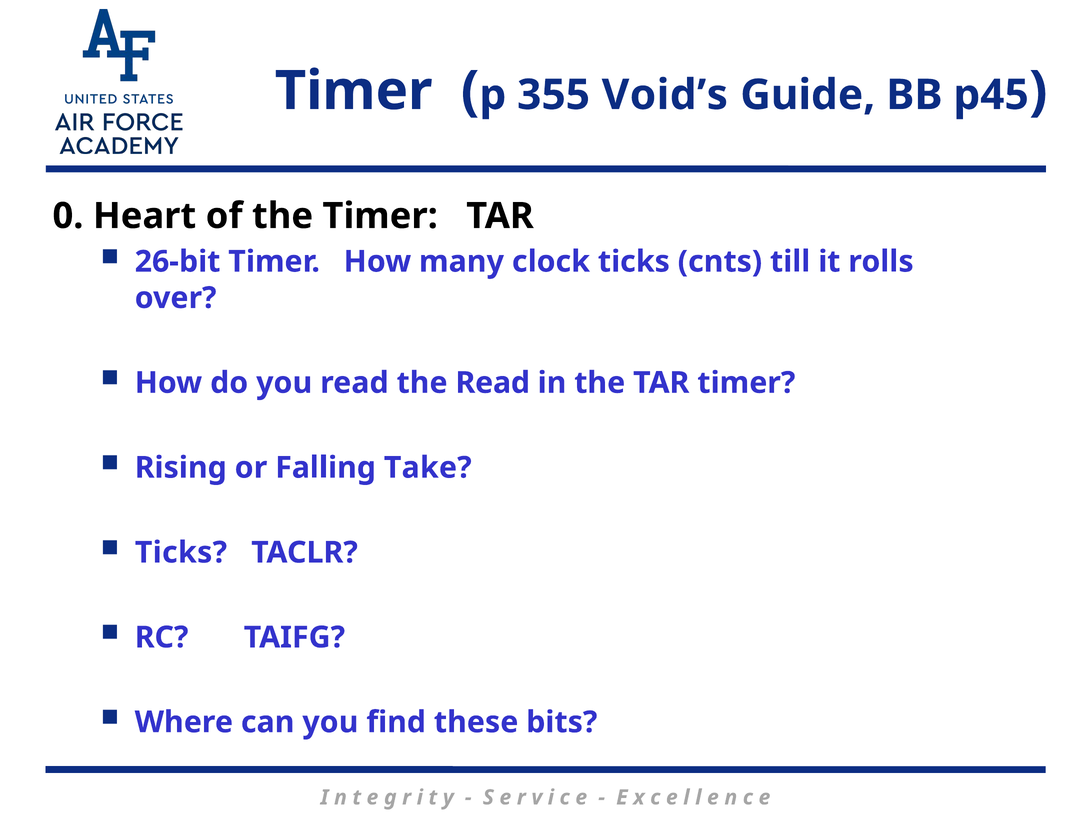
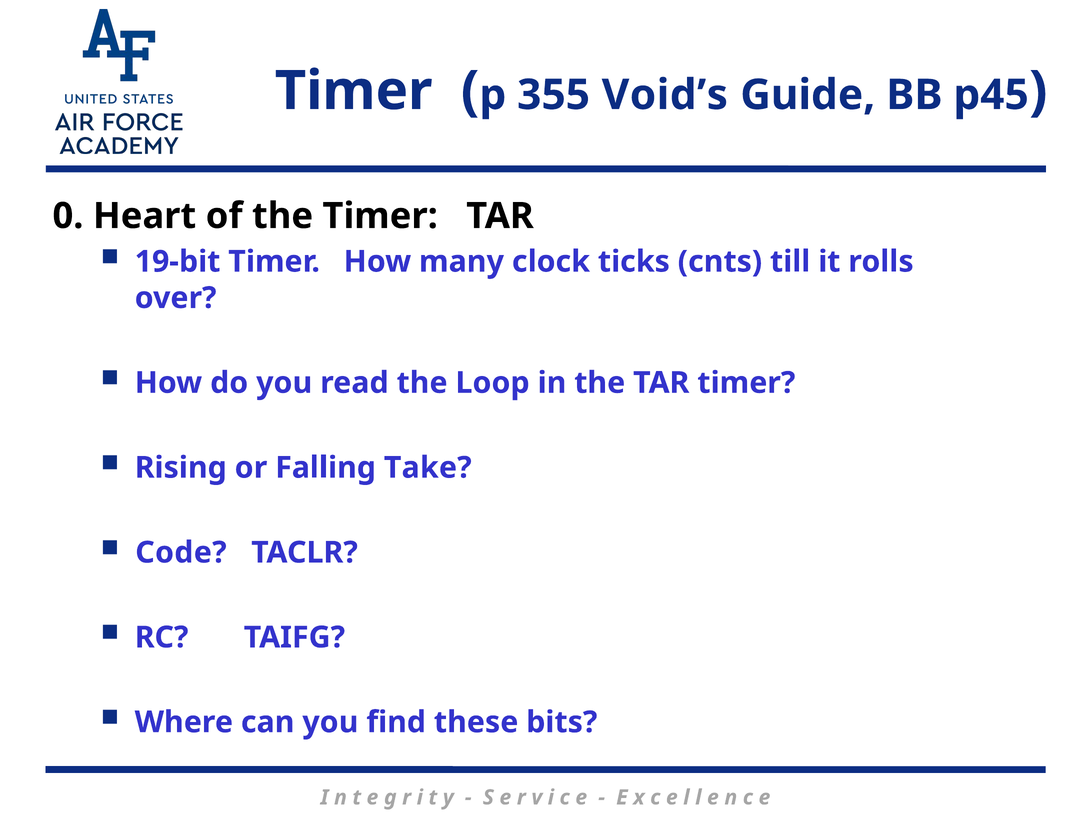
26-bit: 26-bit -> 19-bit
the Read: Read -> Loop
Ticks at (181, 553): Ticks -> Code
